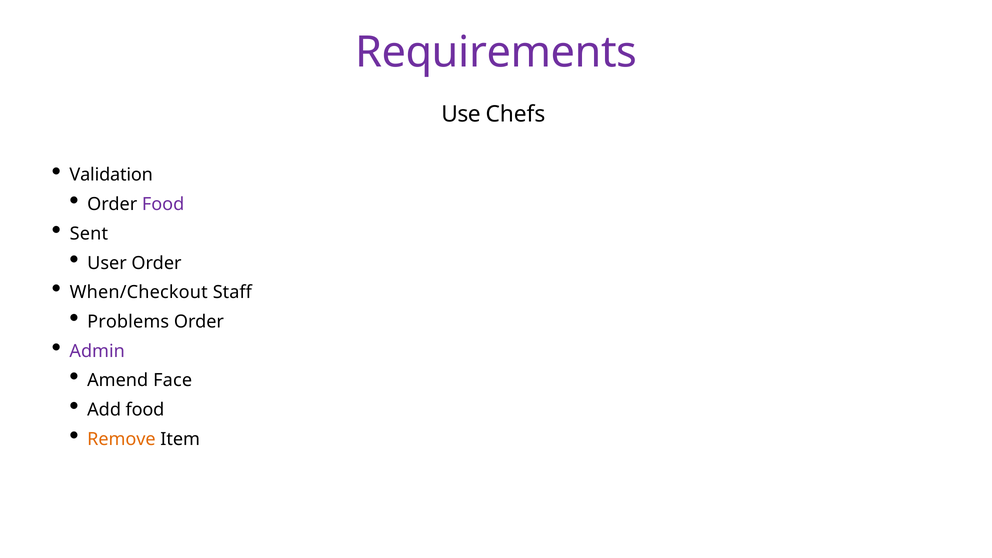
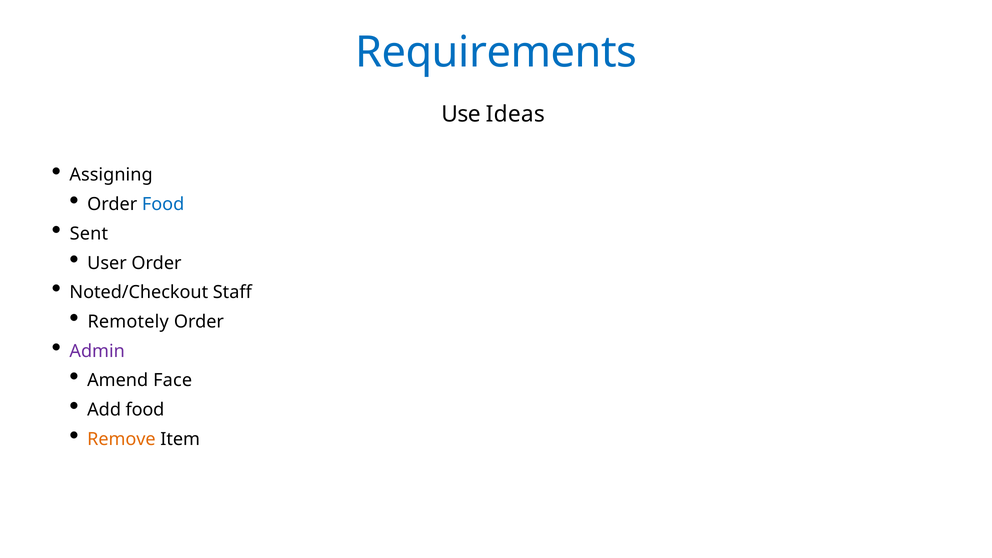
Requirements colour: purple -> blue
Chefs: Chefs -> Ideas
Validation: Validation -> Assigning
Food at (163, 204) colour: purple -> blue
When/Checkout: When/Checkout -> Noted/Checkout
Problems: Problems -> Remotely
